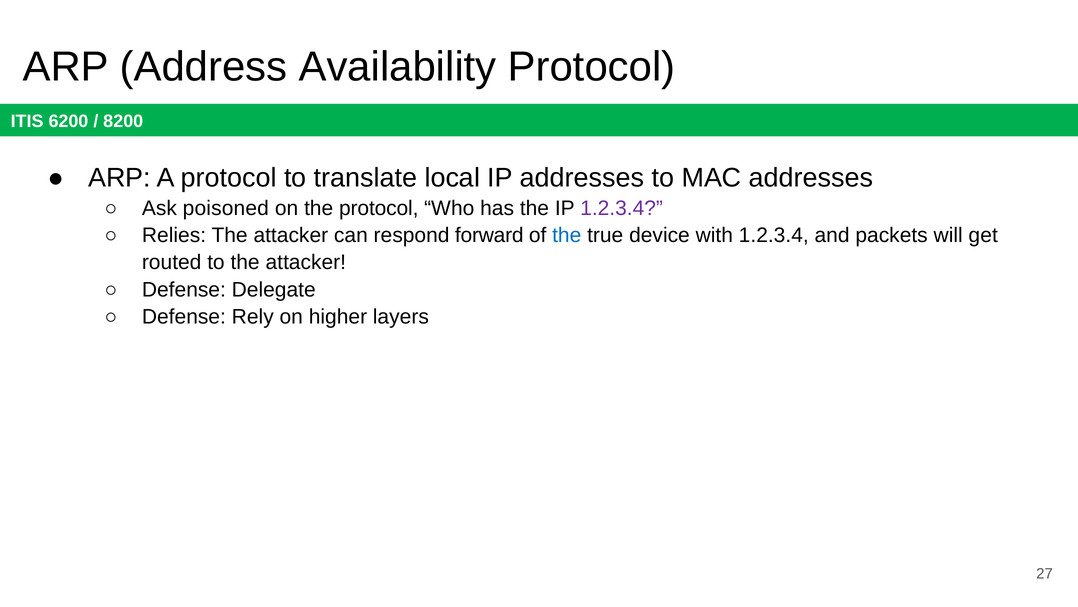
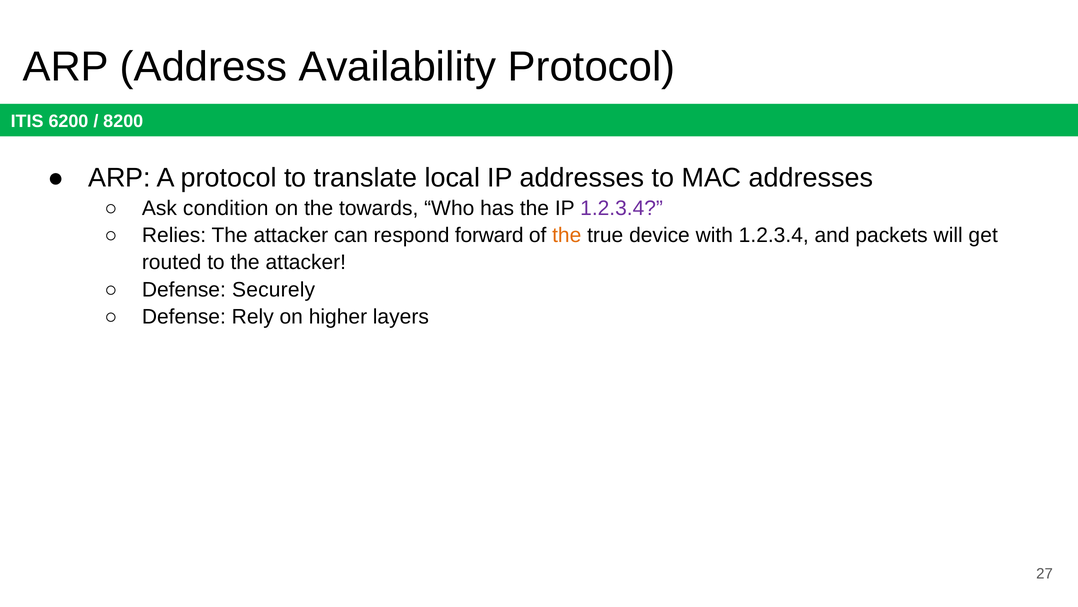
poisoned: poisoned -> condition
the protocol: protocol -> towards
the at (567, 235) colour: blue -> orange
Delegate: Delegate -> Securely
